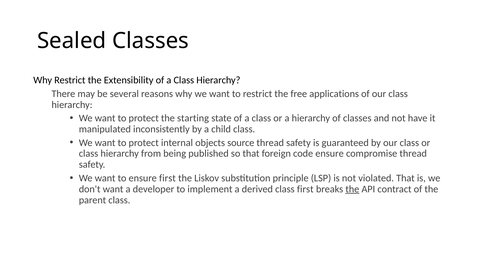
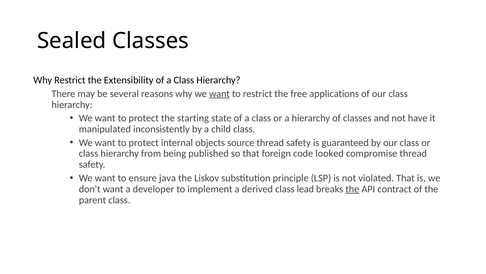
want at (219, 93) underline: none -> present
code ensure: ensure -> looked
ensure first: first -> java
class first: first -> lead
